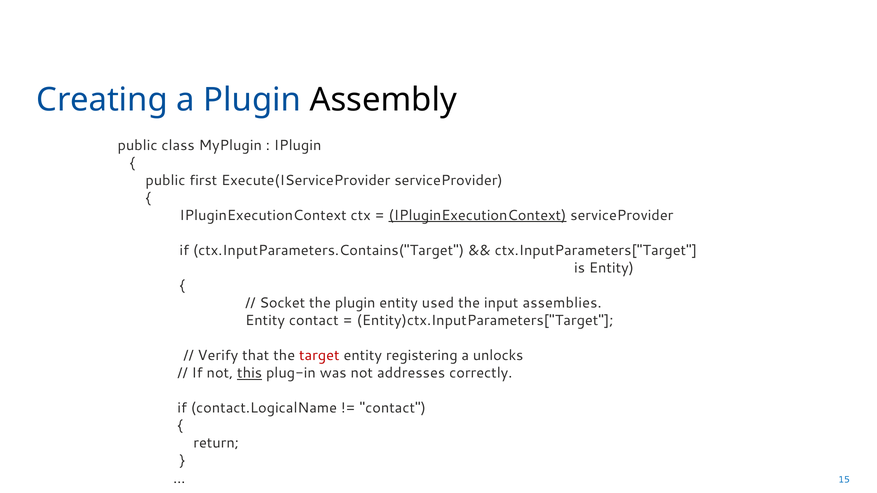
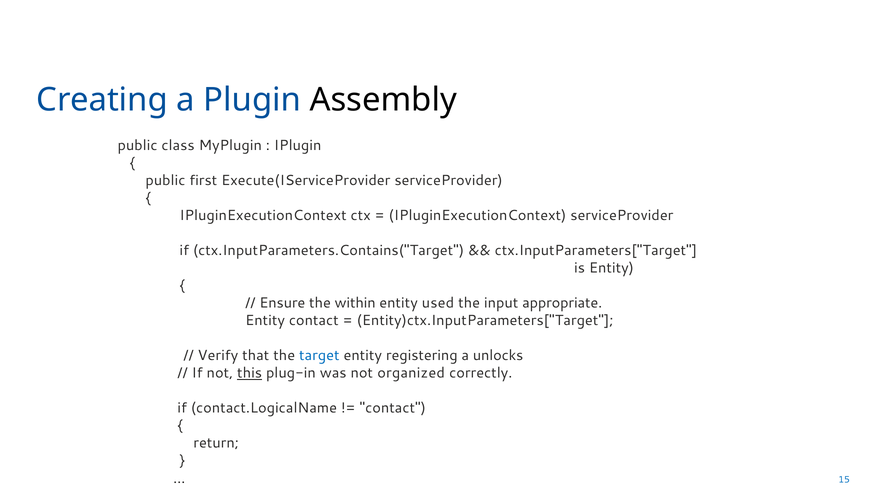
IPluginExecutionContext at (477, 216) underline: present -> none
Socket: Socket -> Ensure
the plugin: plugin -> within
assemblies: assemblies -> appropriate
target colour: red -> blue
addresses: addresses -> organized
